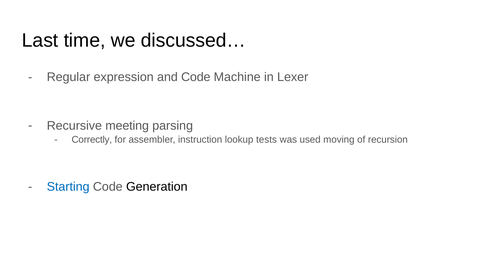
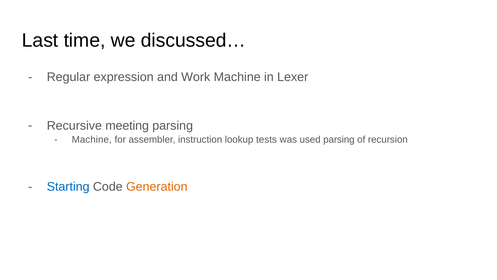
and Code: Code -> Work
Correctly at (92, 139): Correctly -> Machine
used moving: moving -> parsing
Generation colour: black -> orange
